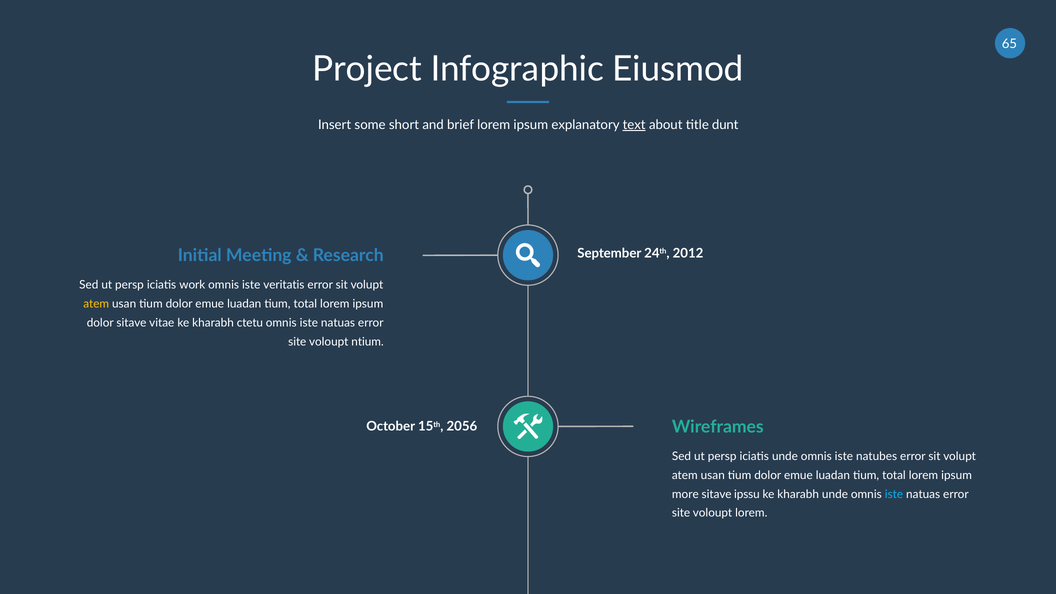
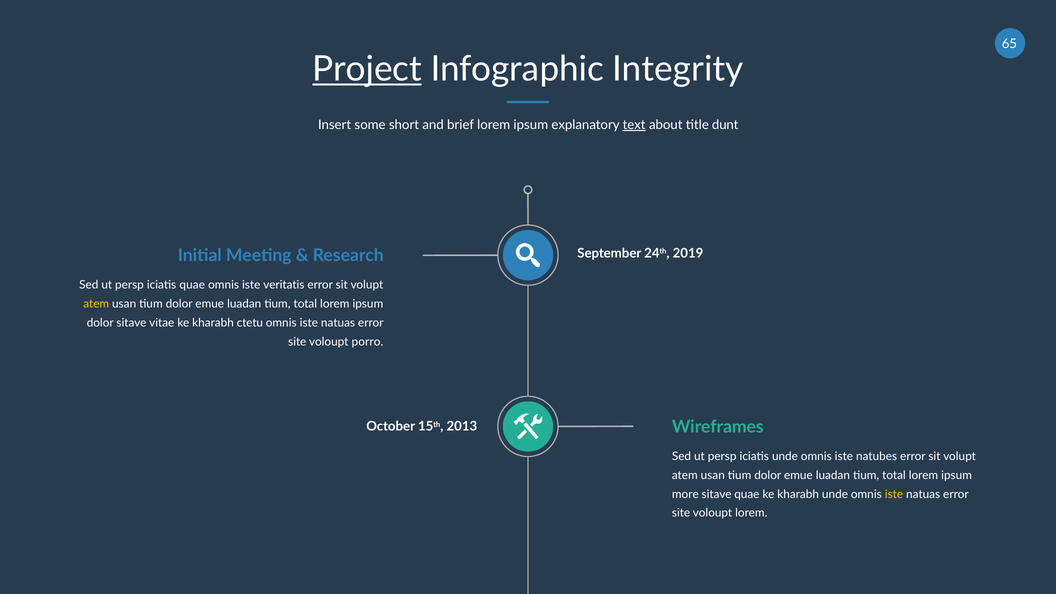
Project underline: none -> present
Eiusmod: Eiusmod -> Integrity
2012: 2012 -> 2019
iciatis work: work -> quae
ntium: ntium -> porro
2056: 2056 -> 2013
sitave ipssu: ipssu -> quae
iste at (894, 494) colour: light blue -> yellow
